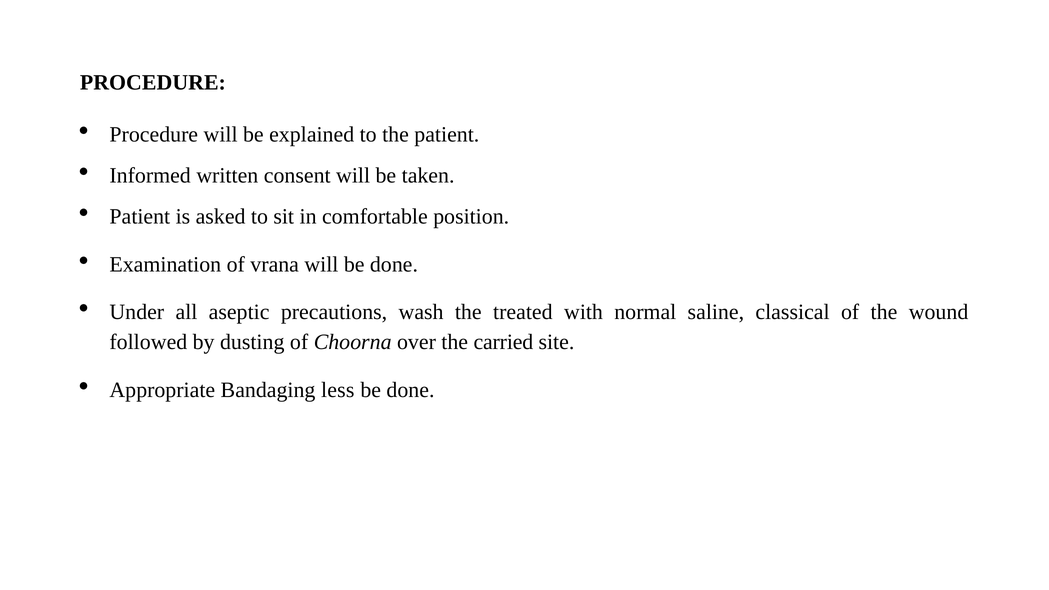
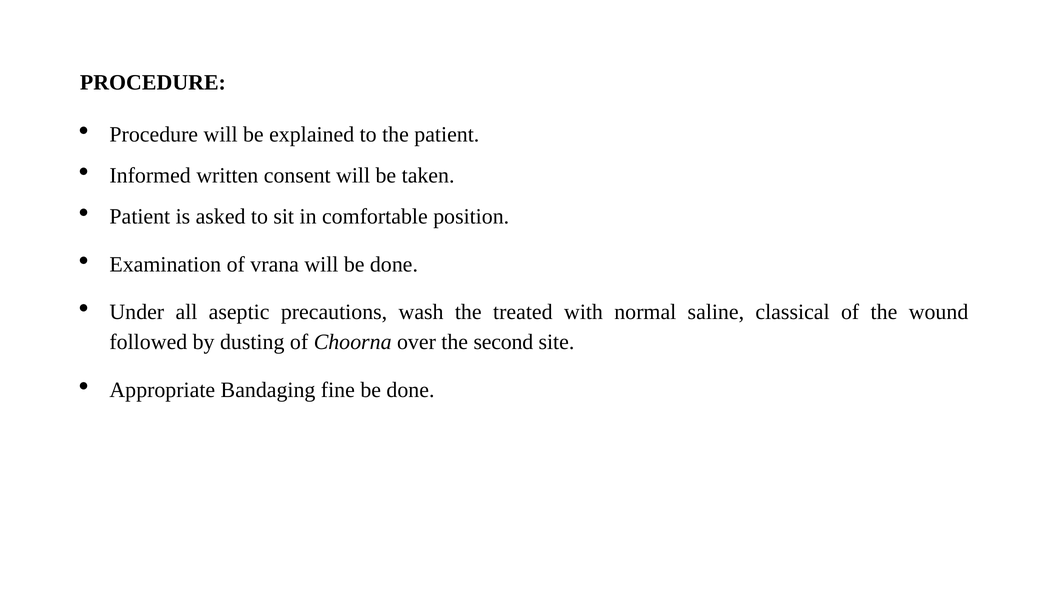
carried: carried -> second
less: less -> fine
